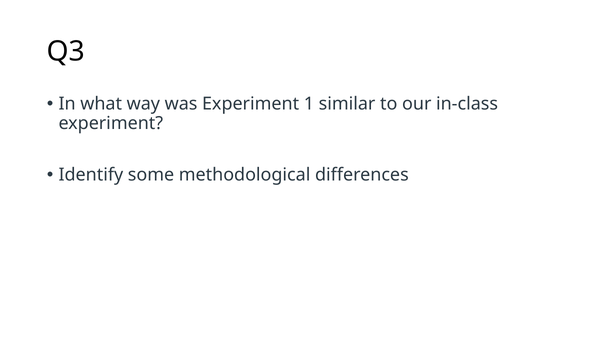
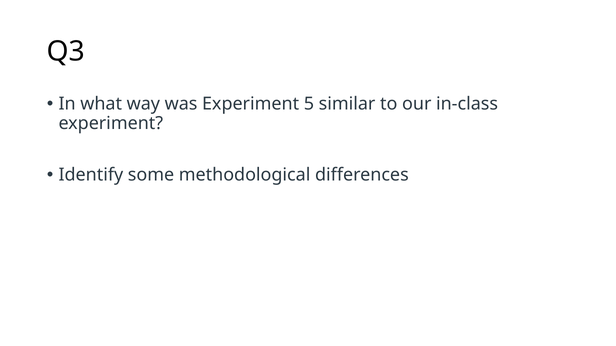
1: 1 -> 5
